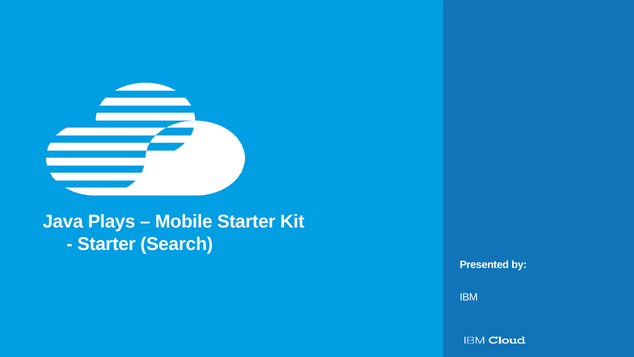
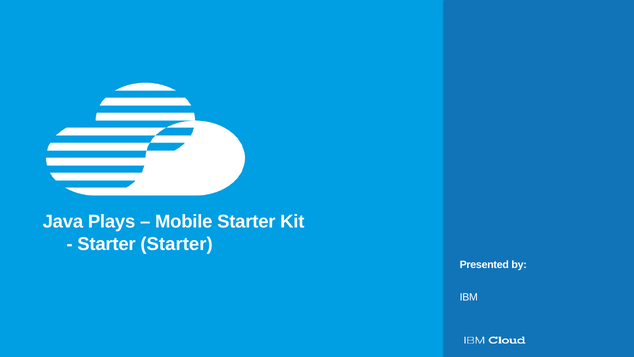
Starter Search: Search -> Starter
